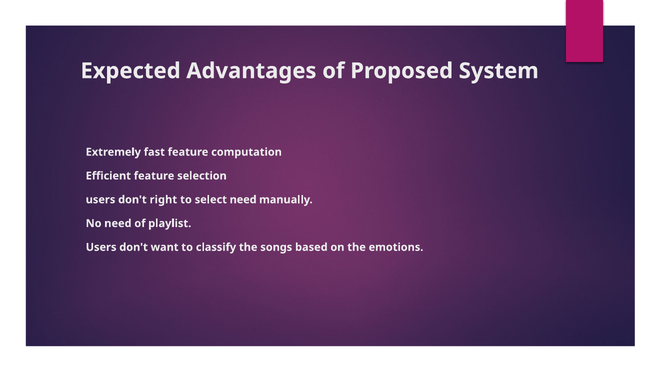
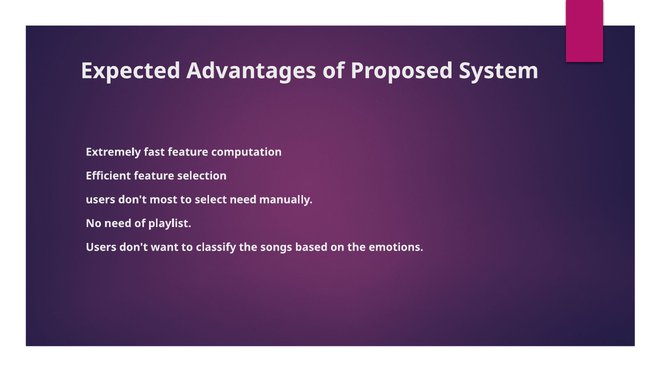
right: right -> most
